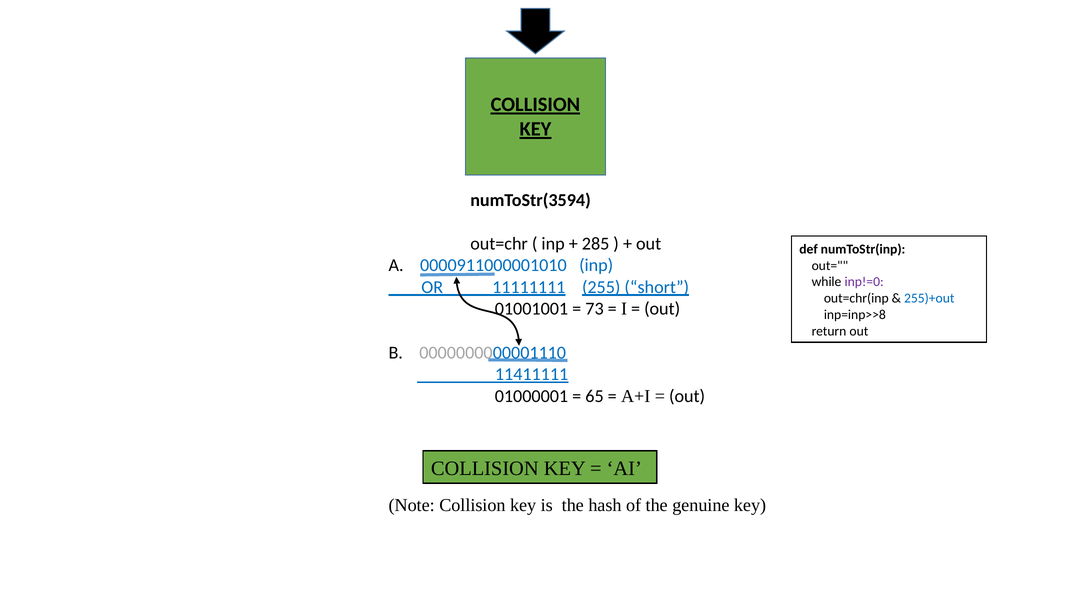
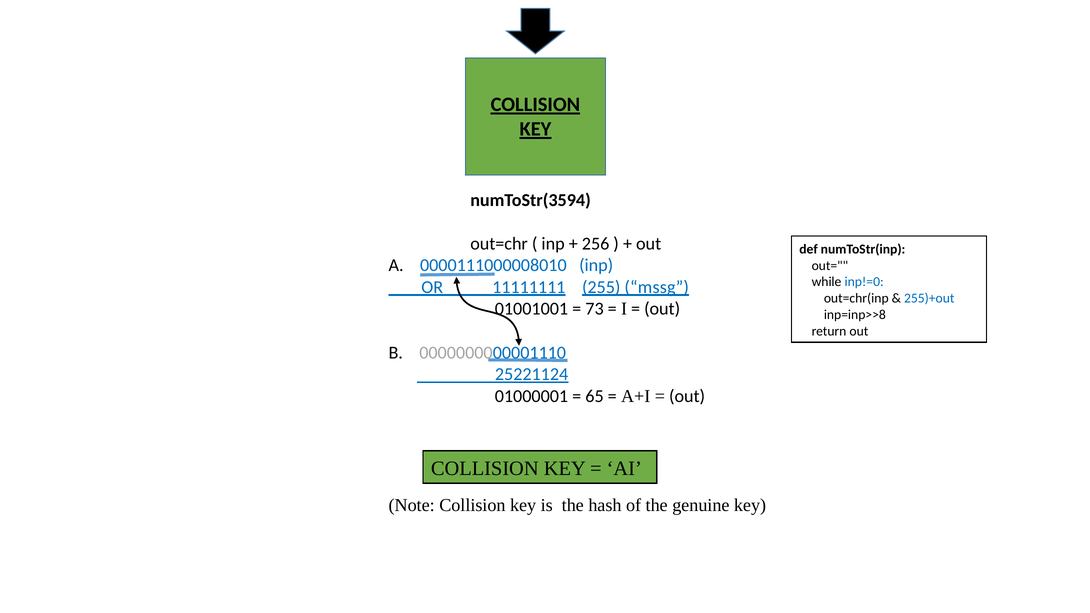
285: 285 -> 256
0000911000001010: 0000911000001010 -> 0000111000008010
inp!=0 colour: purple -> blue
short: short -> mssg
11411111: 11411111 -> 25221124
